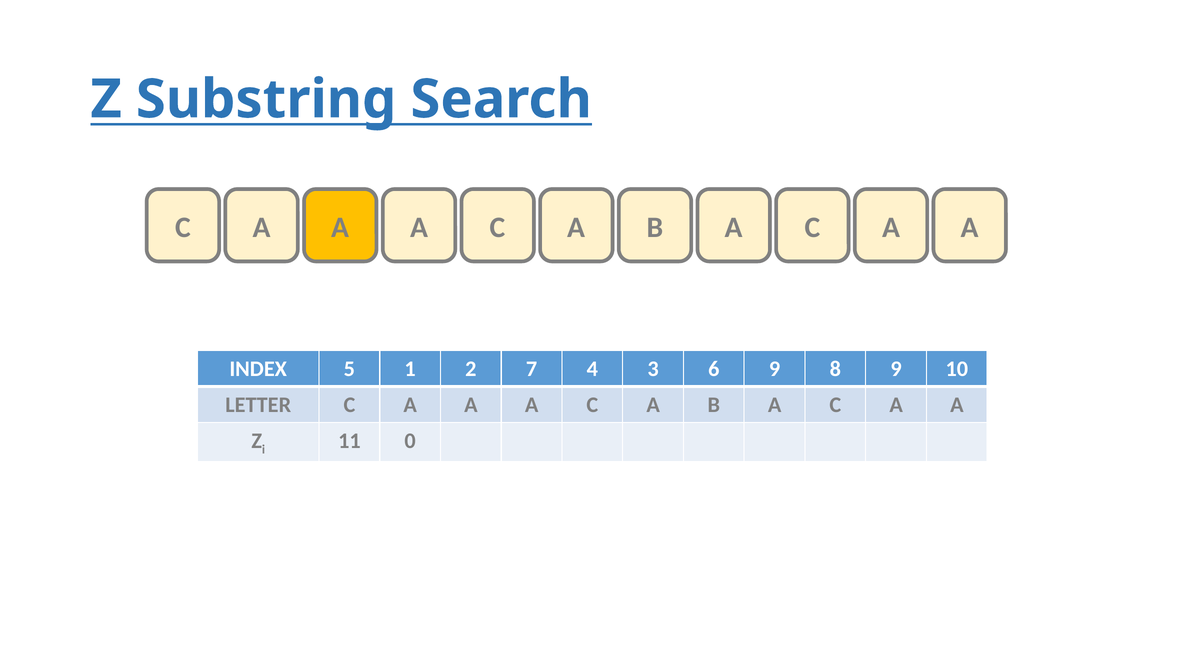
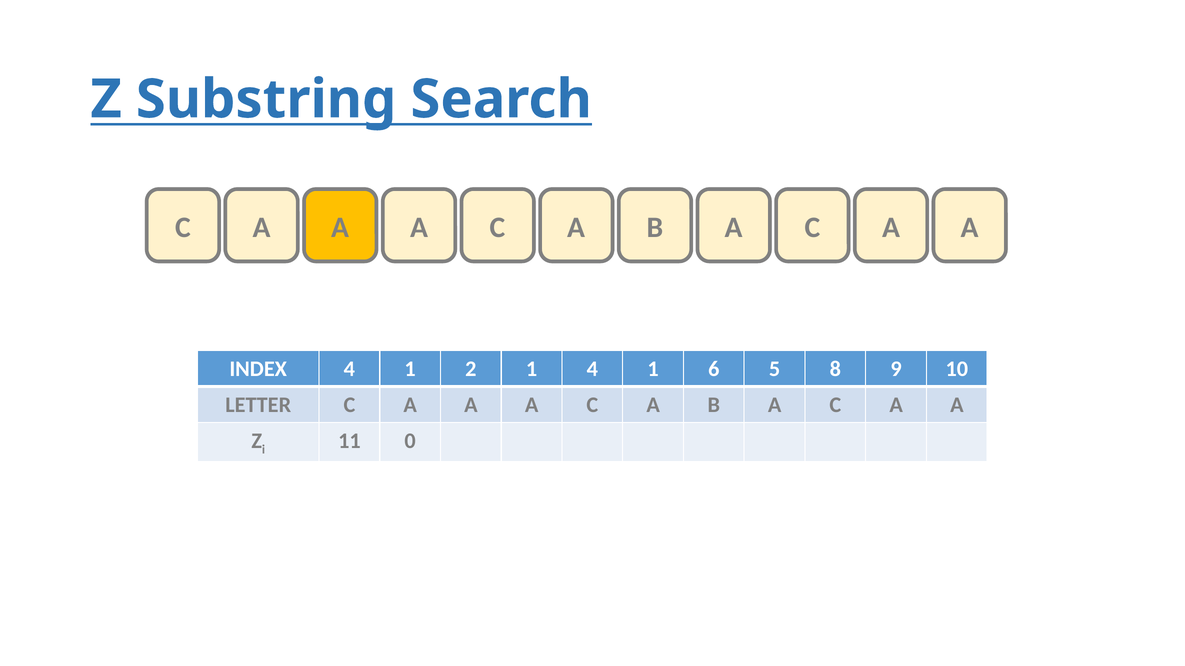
INDEX 5: 5 -> 4
2 7: 7 -> 1
3 at (653, 369): 3 -> 1
6 9: 9 -> 5
